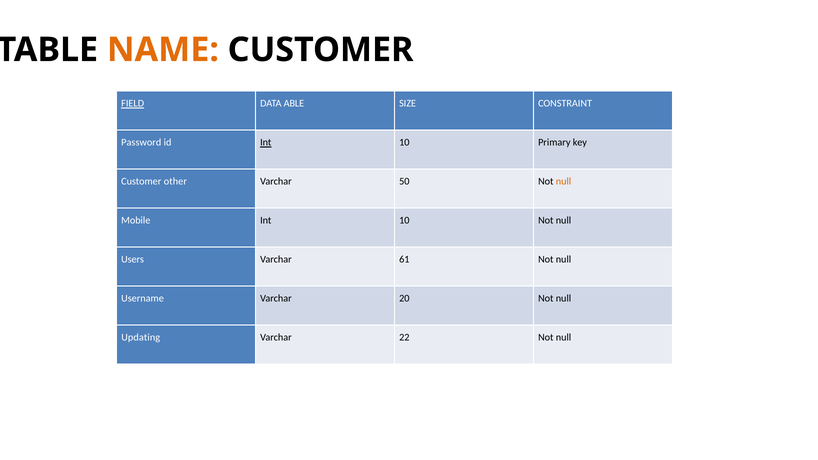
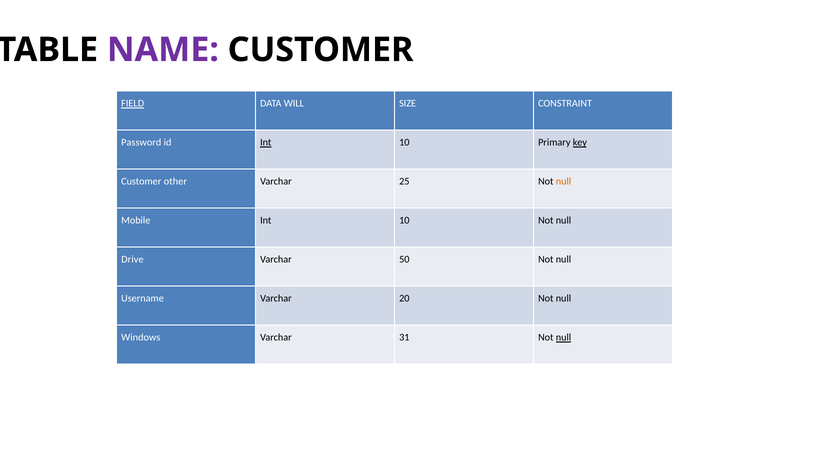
NAME colour: orange -> purple
ABLE: ABLE -> WILL
key underline: none -> present
50: 50 -> 25
Users: Users -> Drive
61: 61 -> 50
Updating: Updating -> Windows
22: 22 -> 31
null at (563, 338) underline: none -> present
